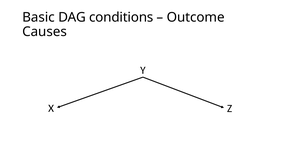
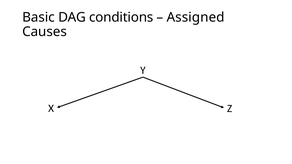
Outcome: Outcome -> Assigned
